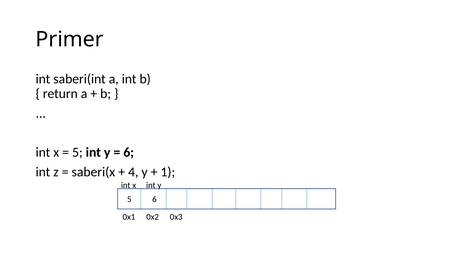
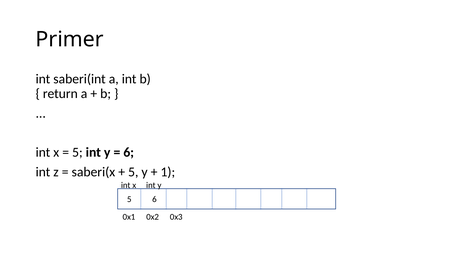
4 at (133, 172): 4 -> 5
